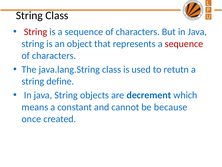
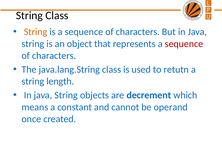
String at (36, 32) colour: red -> orange
define: define -> length
because: because -> operand
